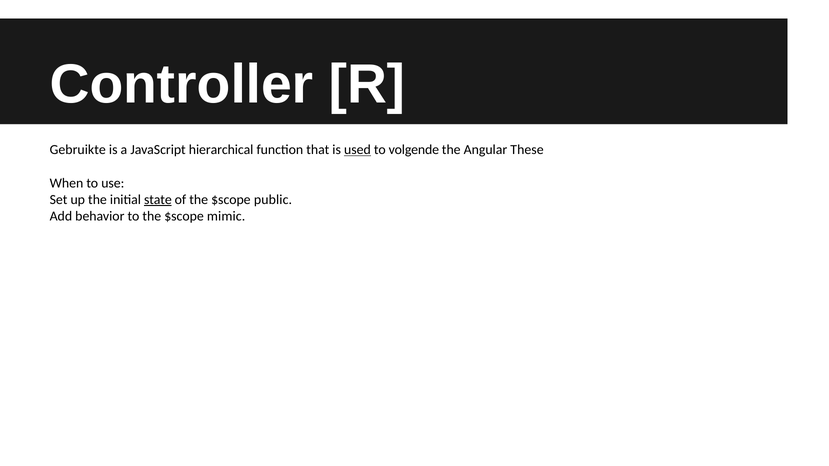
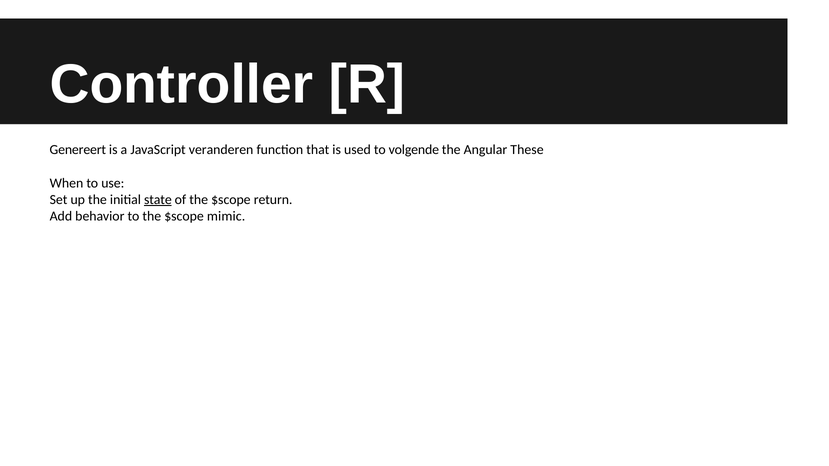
Gebruikte: Gebruikte -> Genereert
hierarchical: hierarchical -> veranderen
used underline: present -> none
public: public -> return
